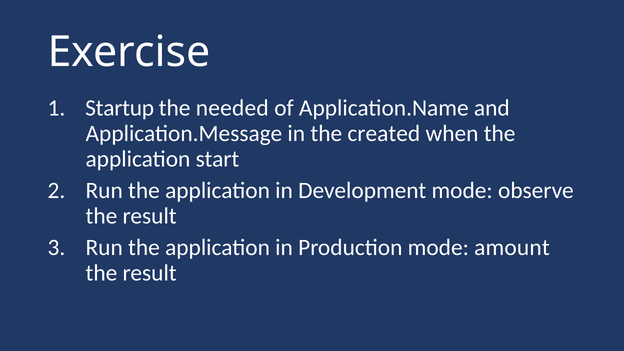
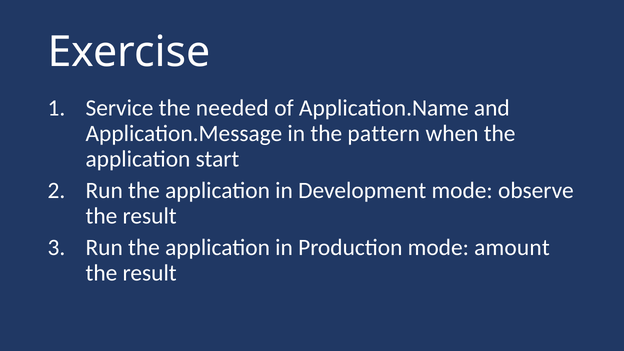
Startup: Startup -> Service
created: created -> pattern
